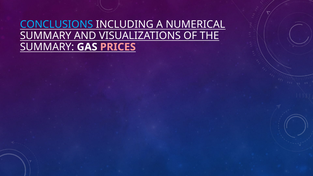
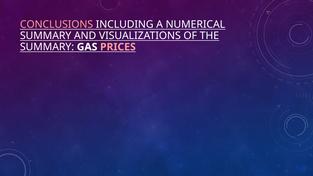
CONCLUSIONS colour: light blue -> pink
